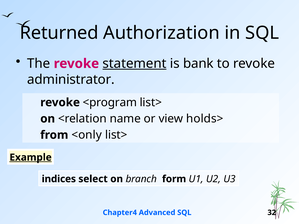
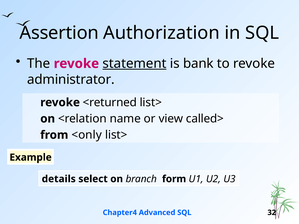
Returned: Returned -> Assertion
<program: <program -> <returned
holds>: holds> -> called>
Example underline: present -> none
indices: indices -> details
